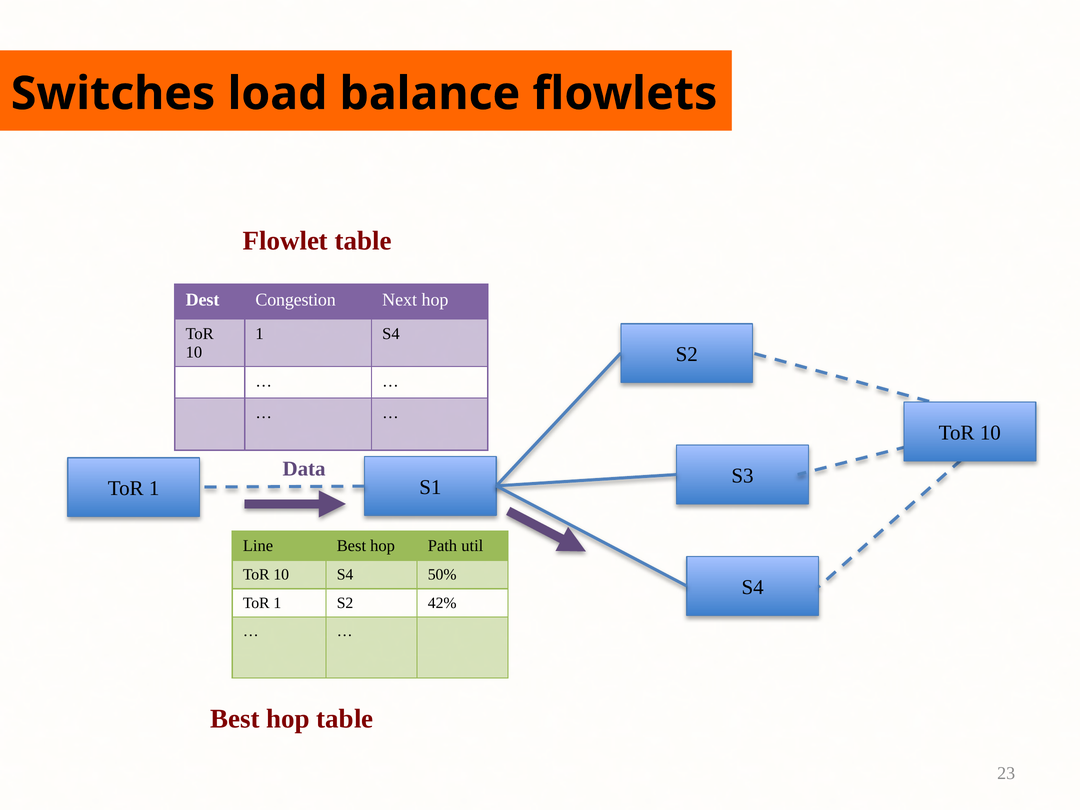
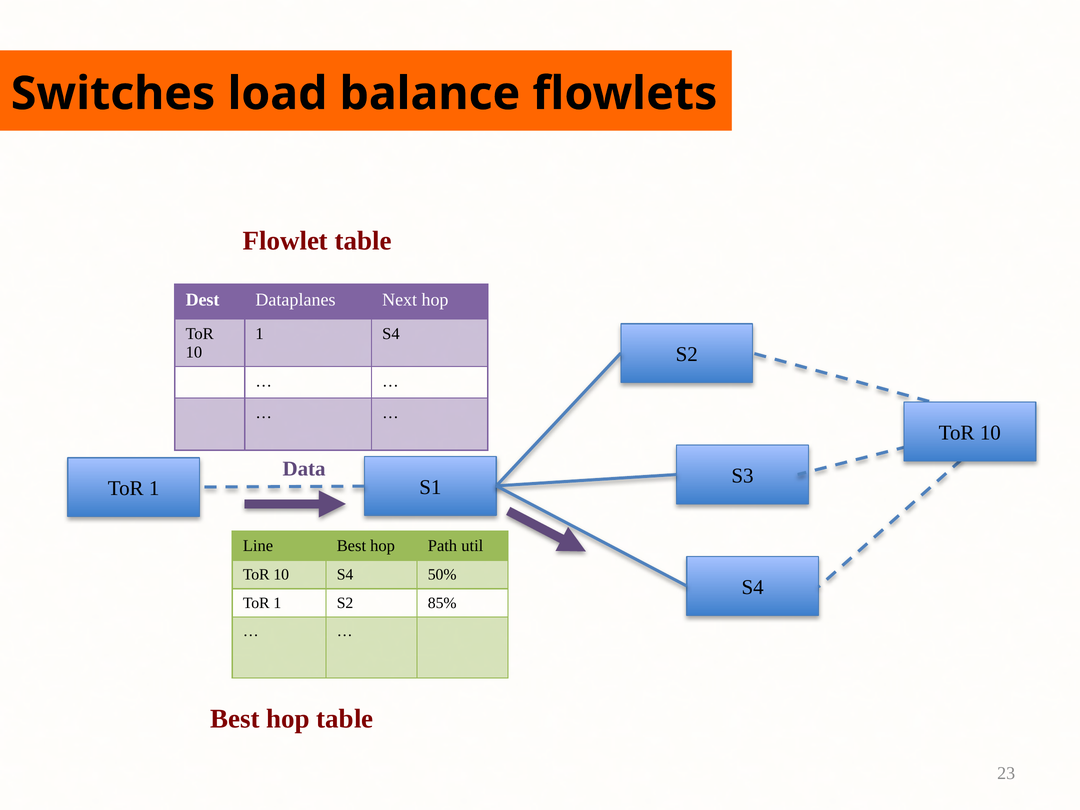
Congestion: Congestion -> Dataplanes
42%: 42% -> 85%
